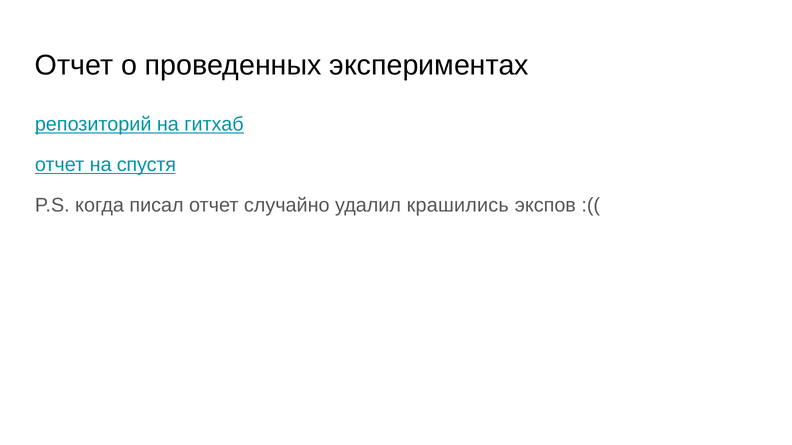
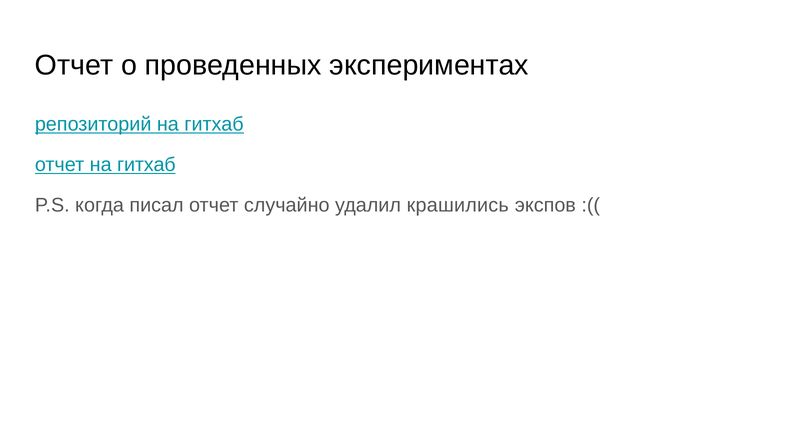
отчет на спустя: спустя -> гитхаб
